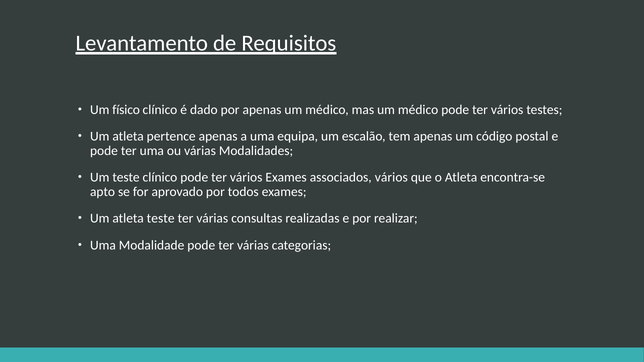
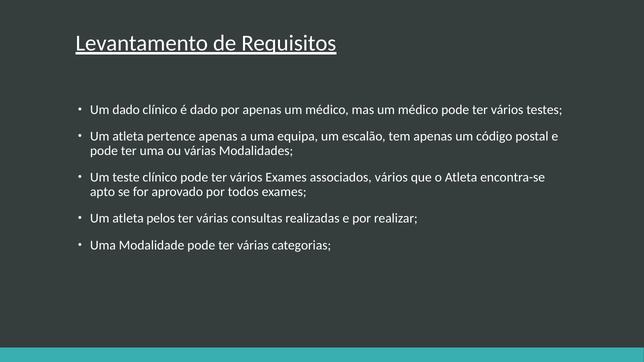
Um físico: físico -> dado
atleta teste: teste -> pelos
